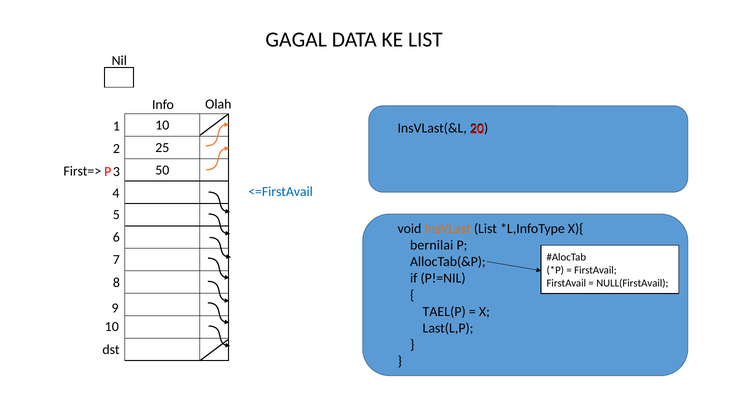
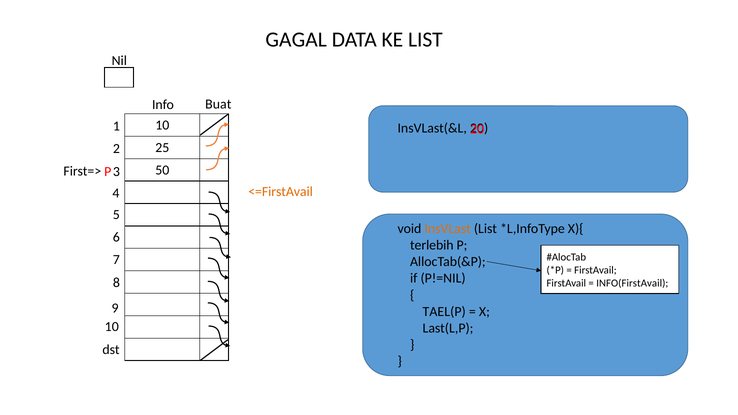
Olah: Olah -> Buat
<=FirstAvail colour: blue -> orange
bernilai: bernilai -> terlebih
NULL(FirstAvail: NULL(FirstAvail -> INFO(FirstAvail
